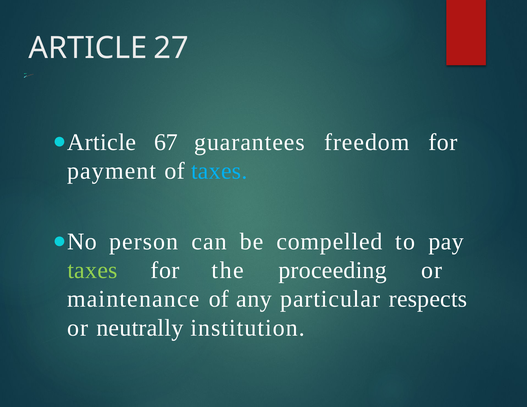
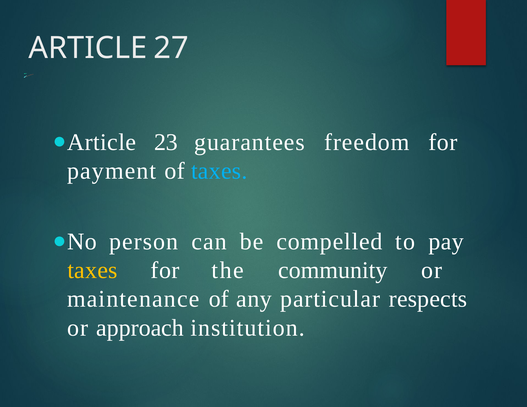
67: 67 -> 23
taxes at (93, 271) colour: light green -> yellow
proceeding: proceeding -> community
neutrally: neutrally -> approach
